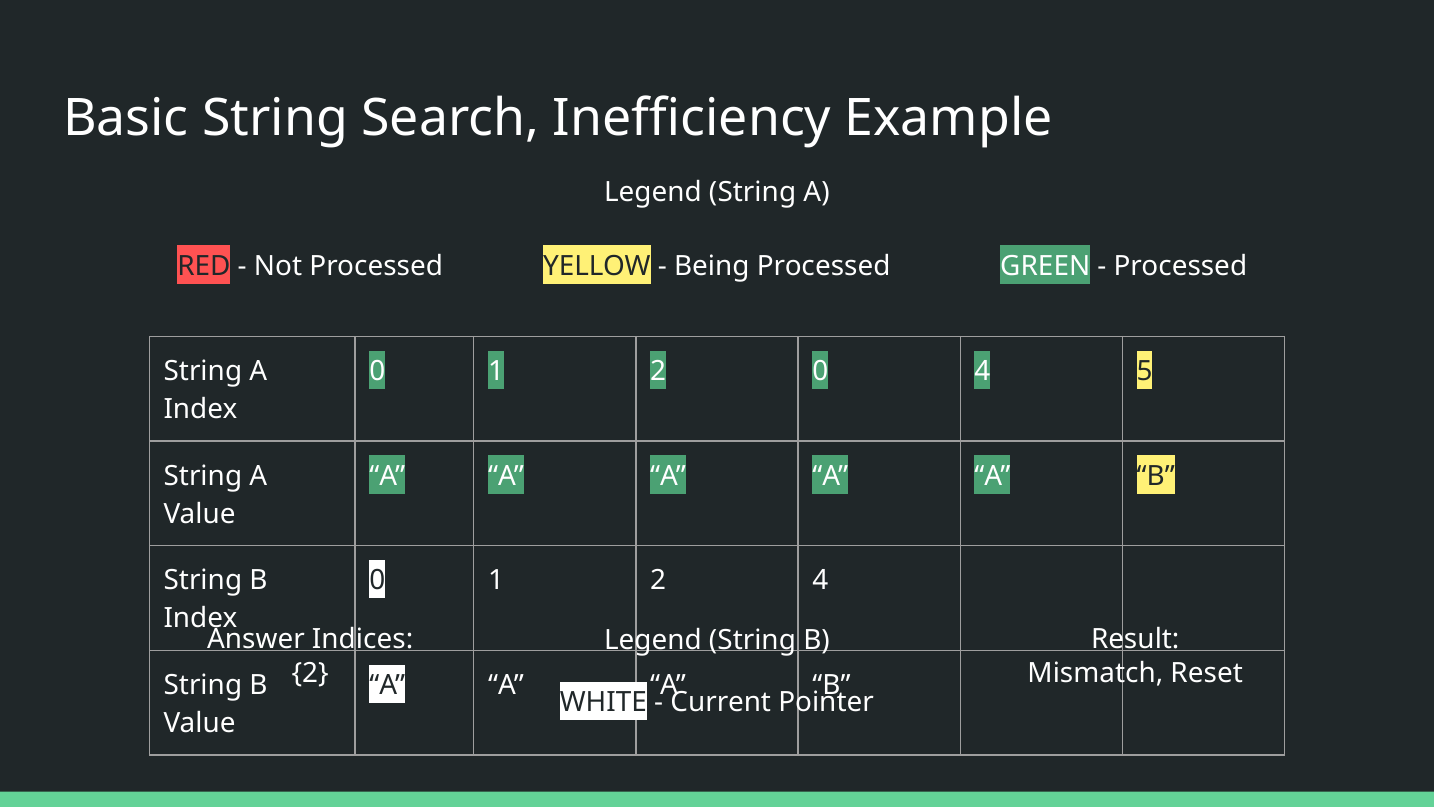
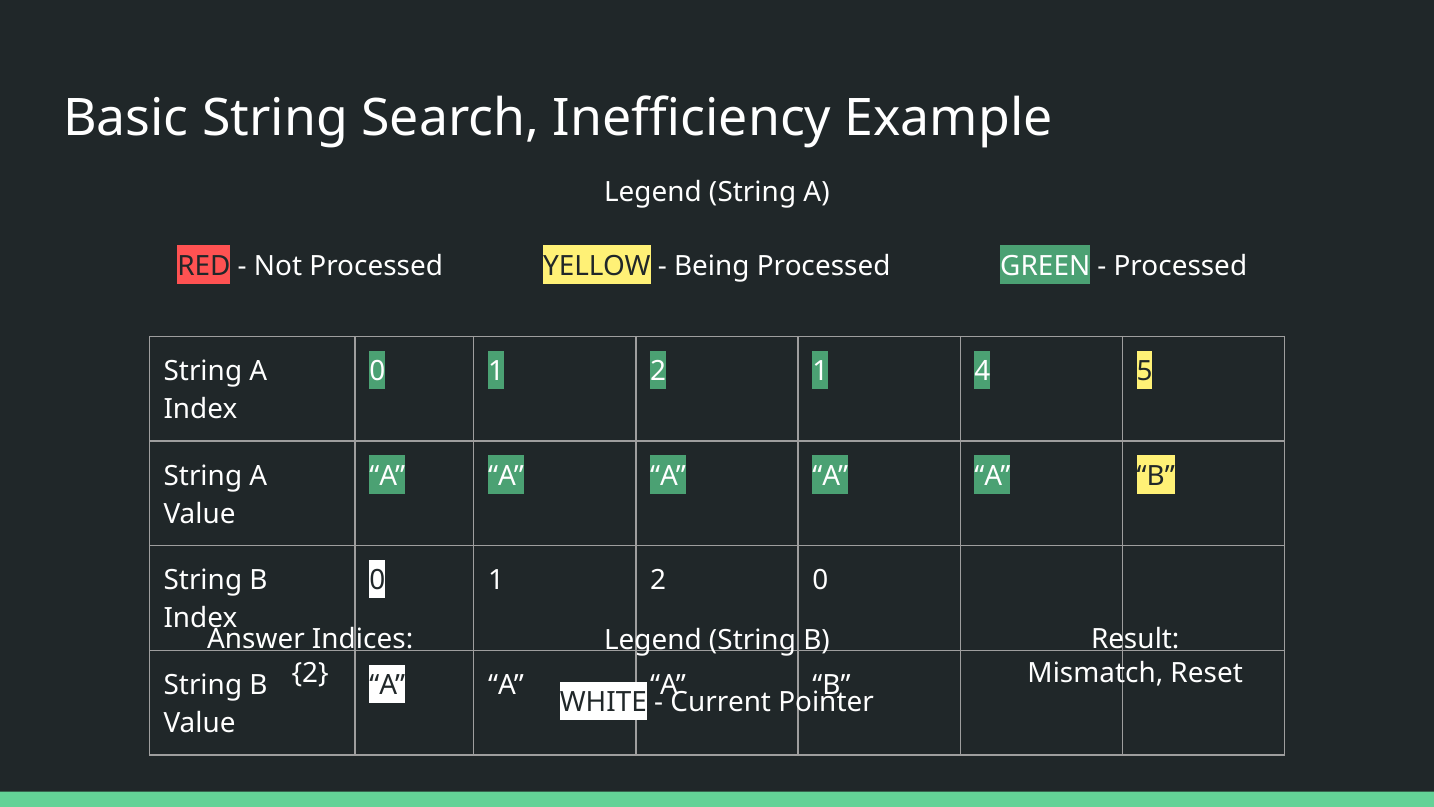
2 0: 0 -> 1
2 4: 4 -> 0
